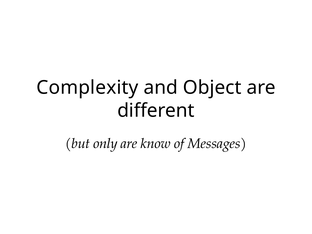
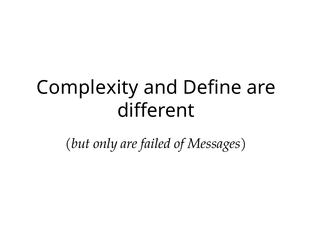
Object: Object -> Define
know: know -> failed
